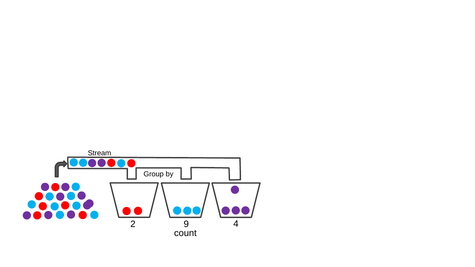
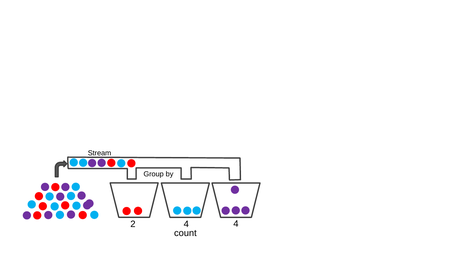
2 9: 9 -> 4
